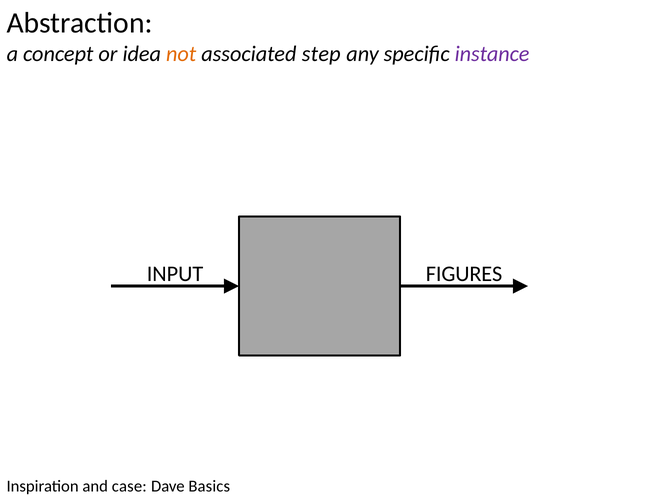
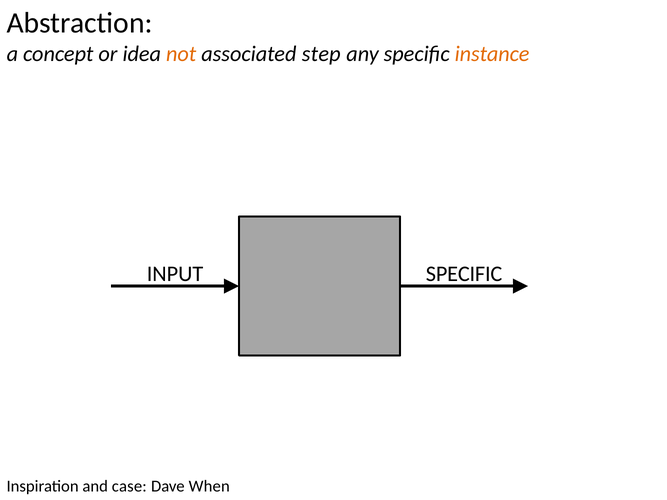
instance colour: purple -> orange
INPUT FIGURES: FIGURES -> SPECIFIC
Basics: Basics -> When
